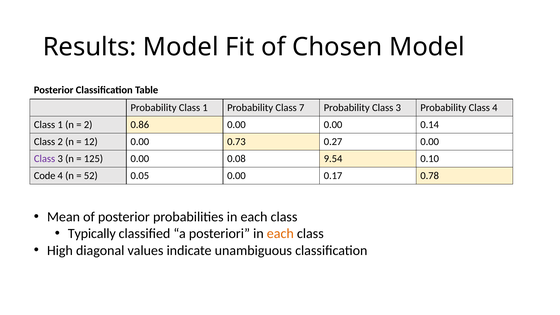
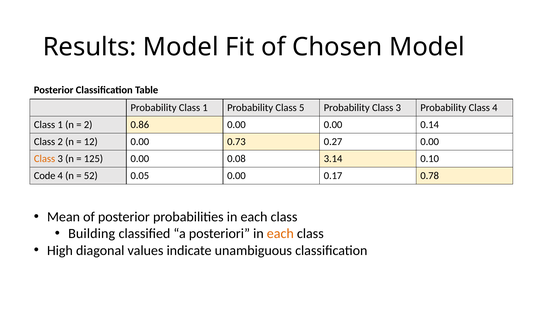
7: 7 -> 5
Class at (45, 159) colour: purple -> orange
9.54: 9.54 -> 3.14
Typically: Typically -> Building
